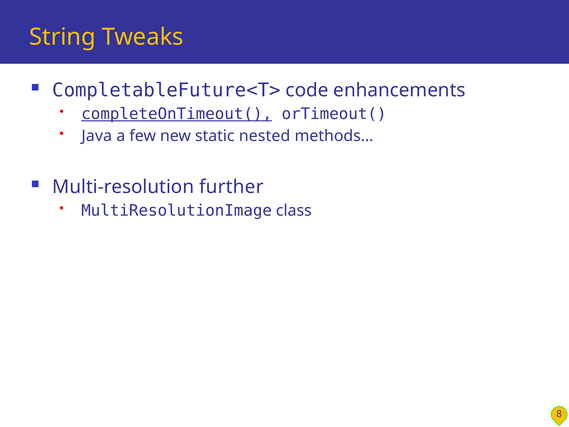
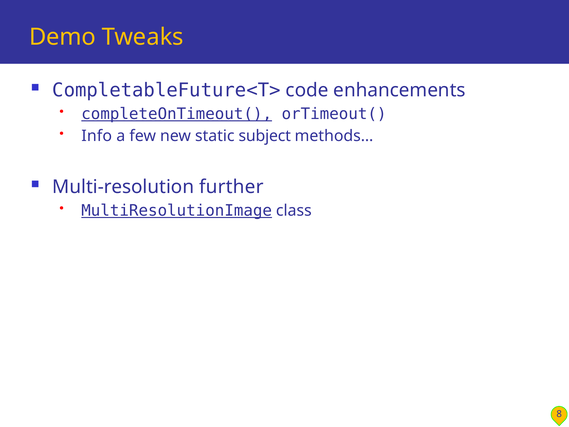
String: String -> Demo
Java: Java -> Info
nested: nested -> subject
MultiResolutionImage underline: none -> present
